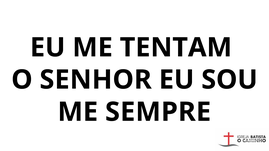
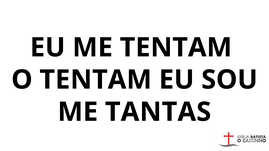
O SENHOR: SENHOR -> TENTAM
SEMPRE: SEMPRE -> TANTAS
